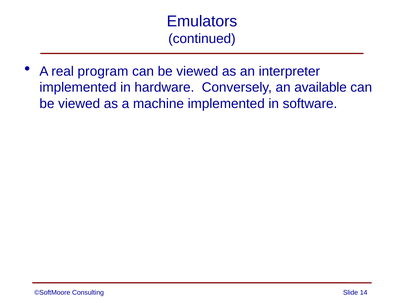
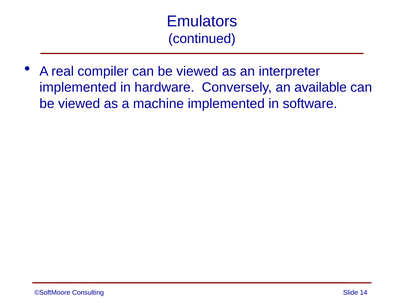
program: program -> compiler
